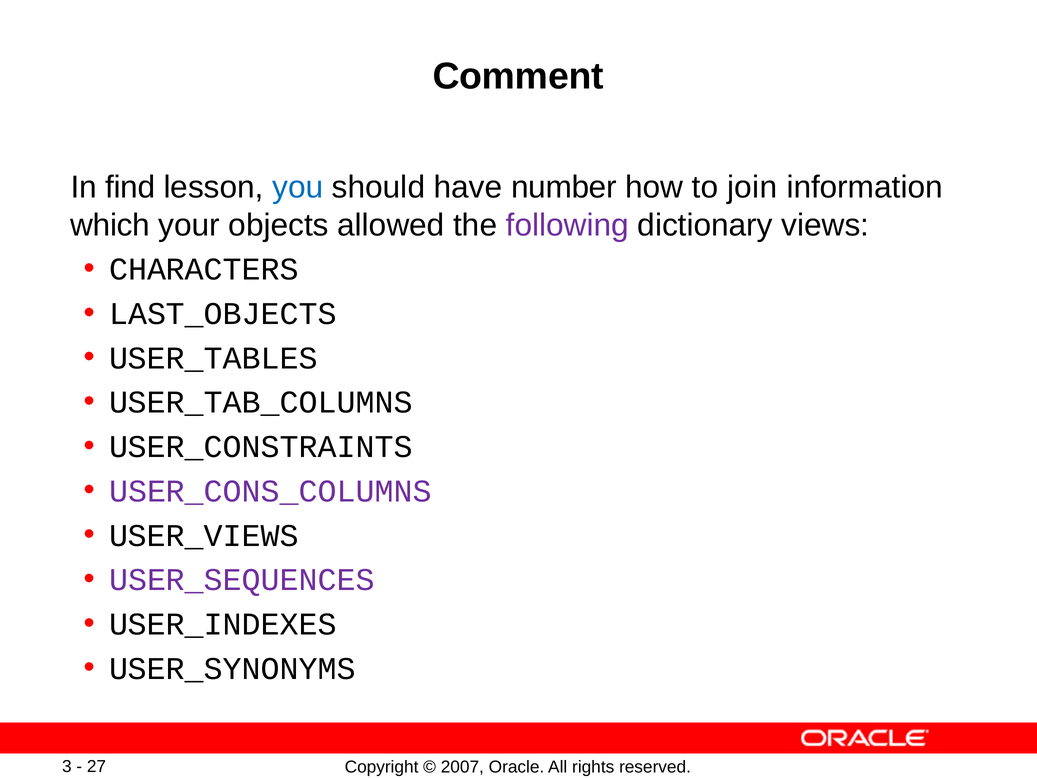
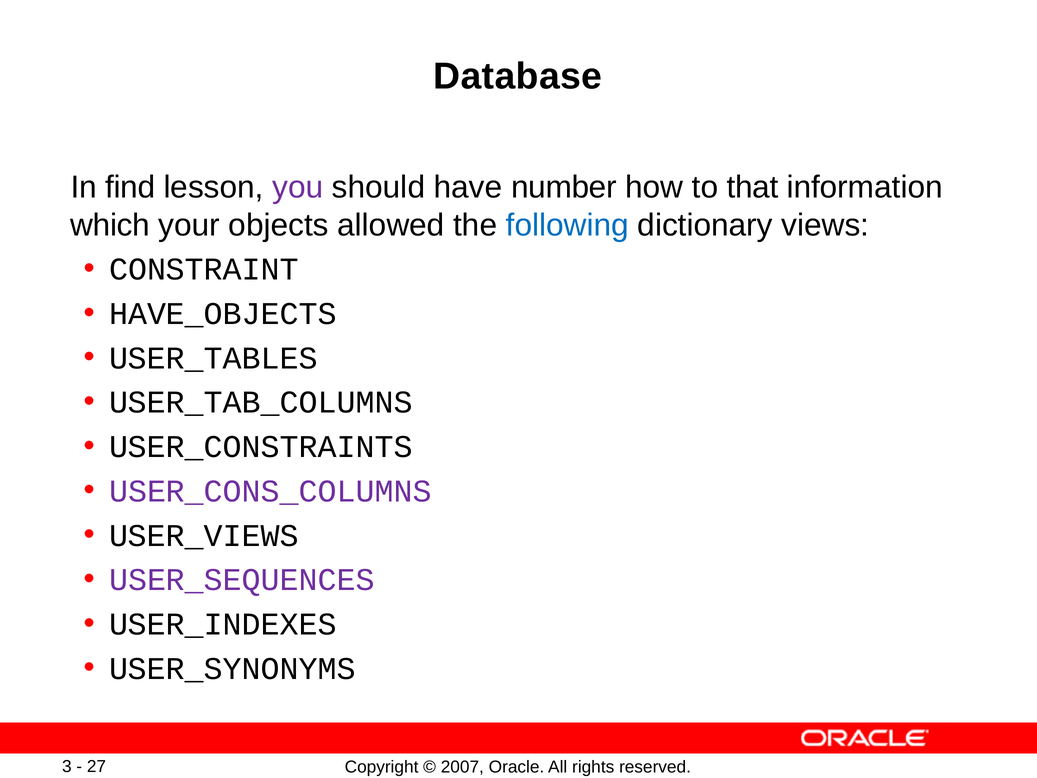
Comment: Comment -> Database
you colour: blue -> purple
join: join -> that
following colour: purple -> blue
CHARACTERS: CHARACTERS -> CONSTRAINT
LAST_OBJECTS: LAST_OBJECTS -> HAVE_OBJECTS
